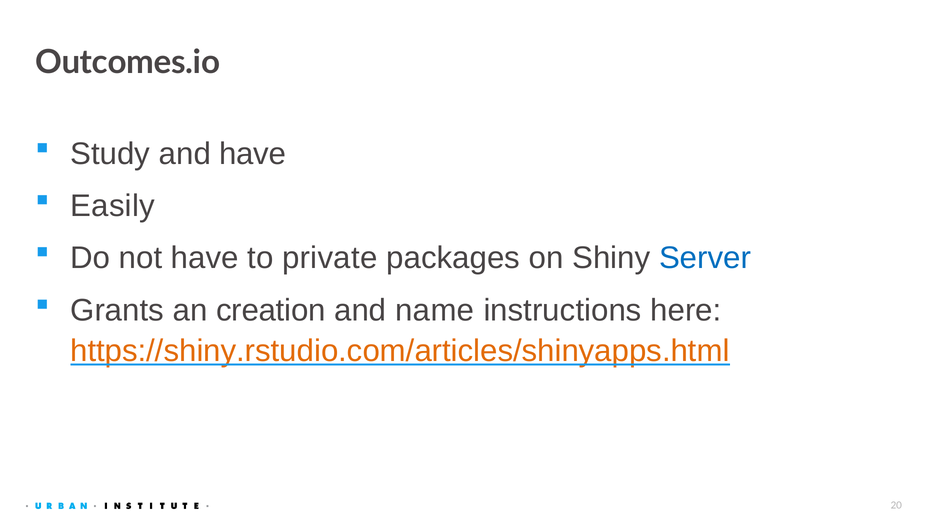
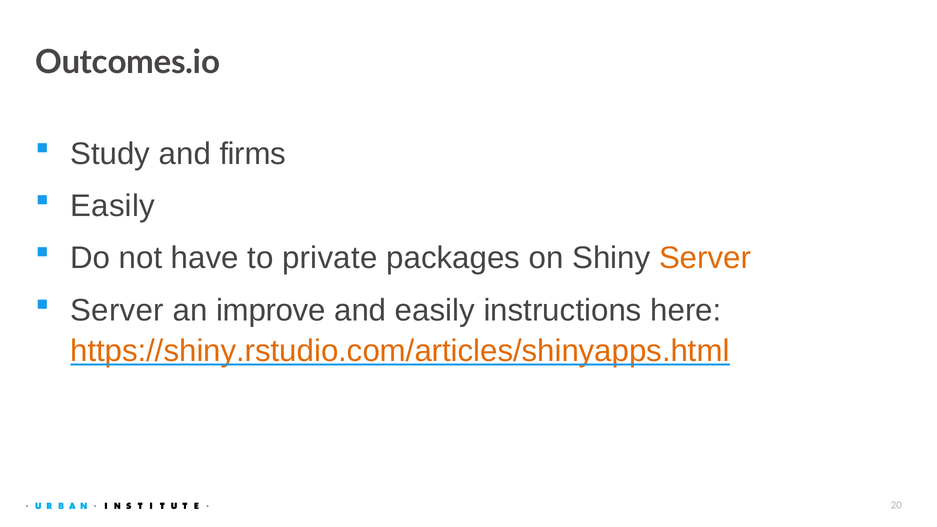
and have: have -> firms
Server at (705, 258) colour: blue -> orange
Grants at (117, 310): Grants -> Server
creation: creation -> improve
and name: name -> easily
